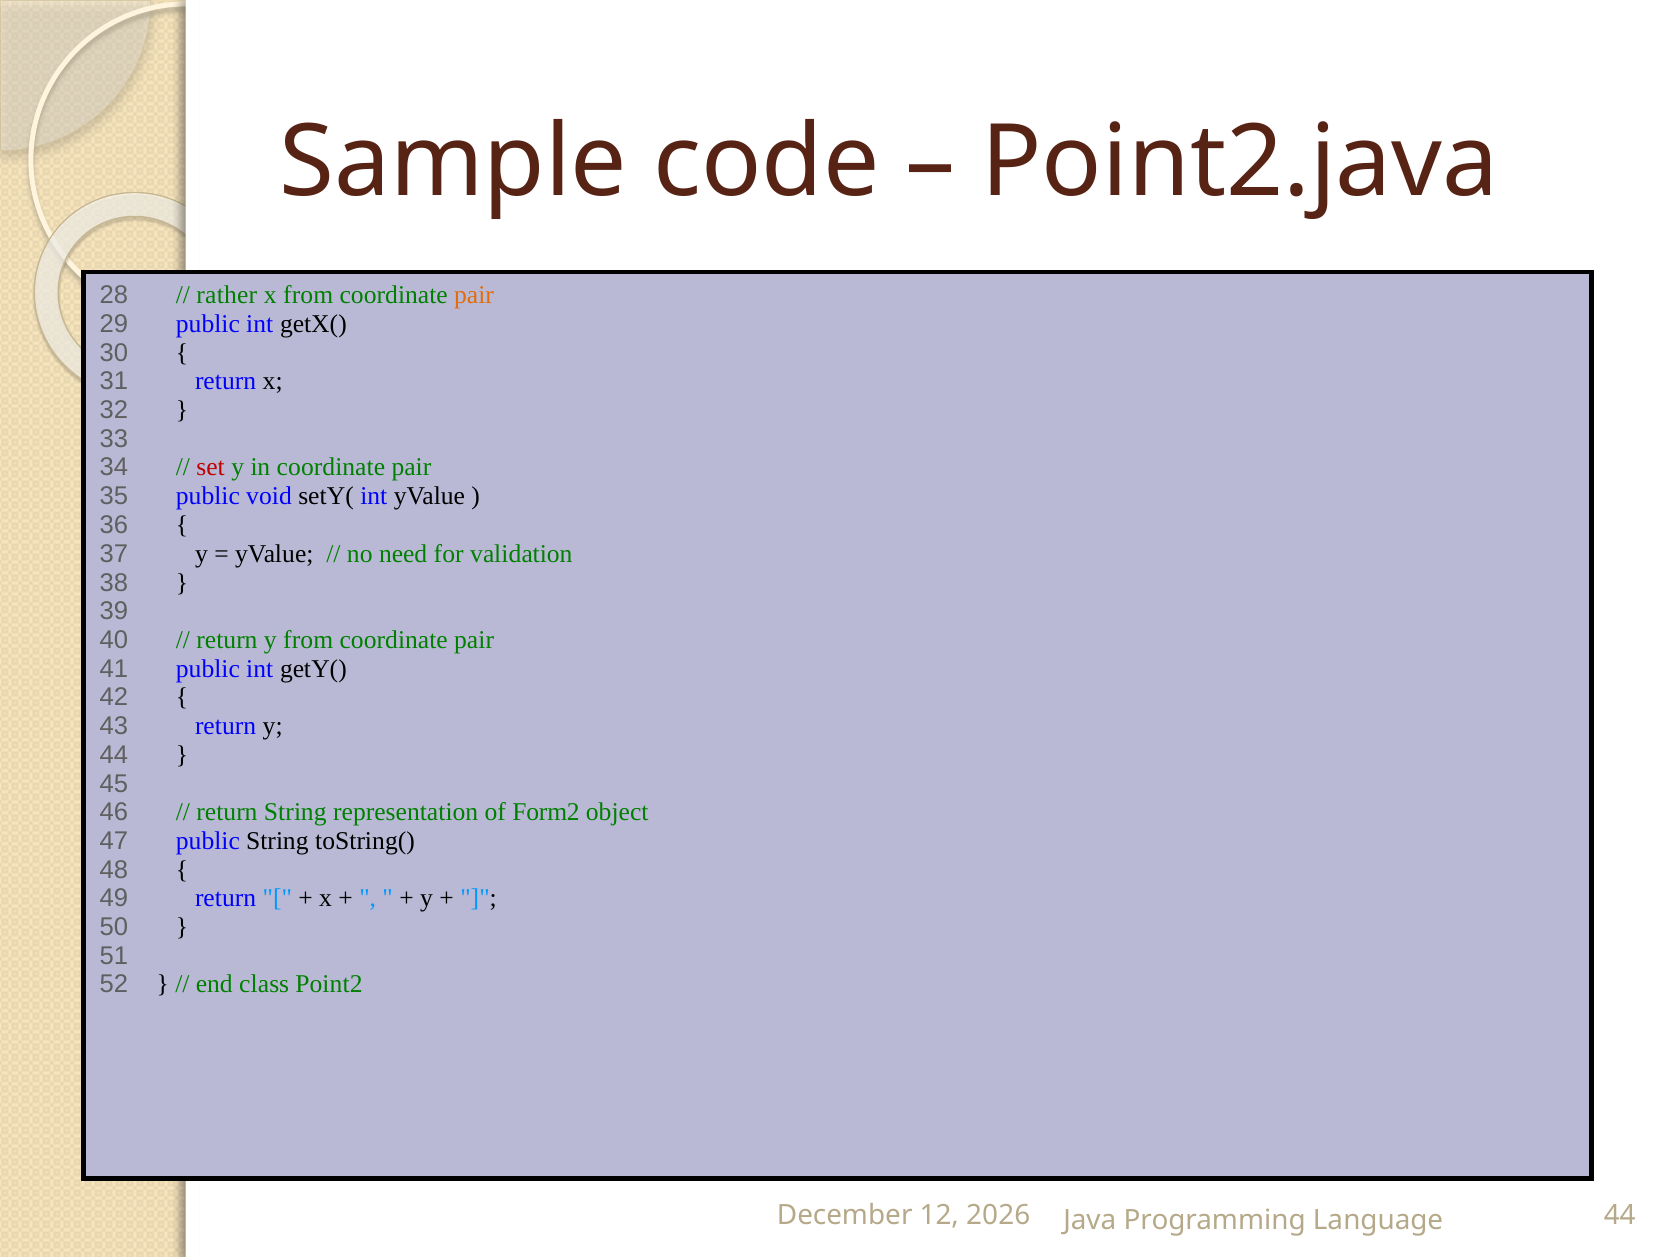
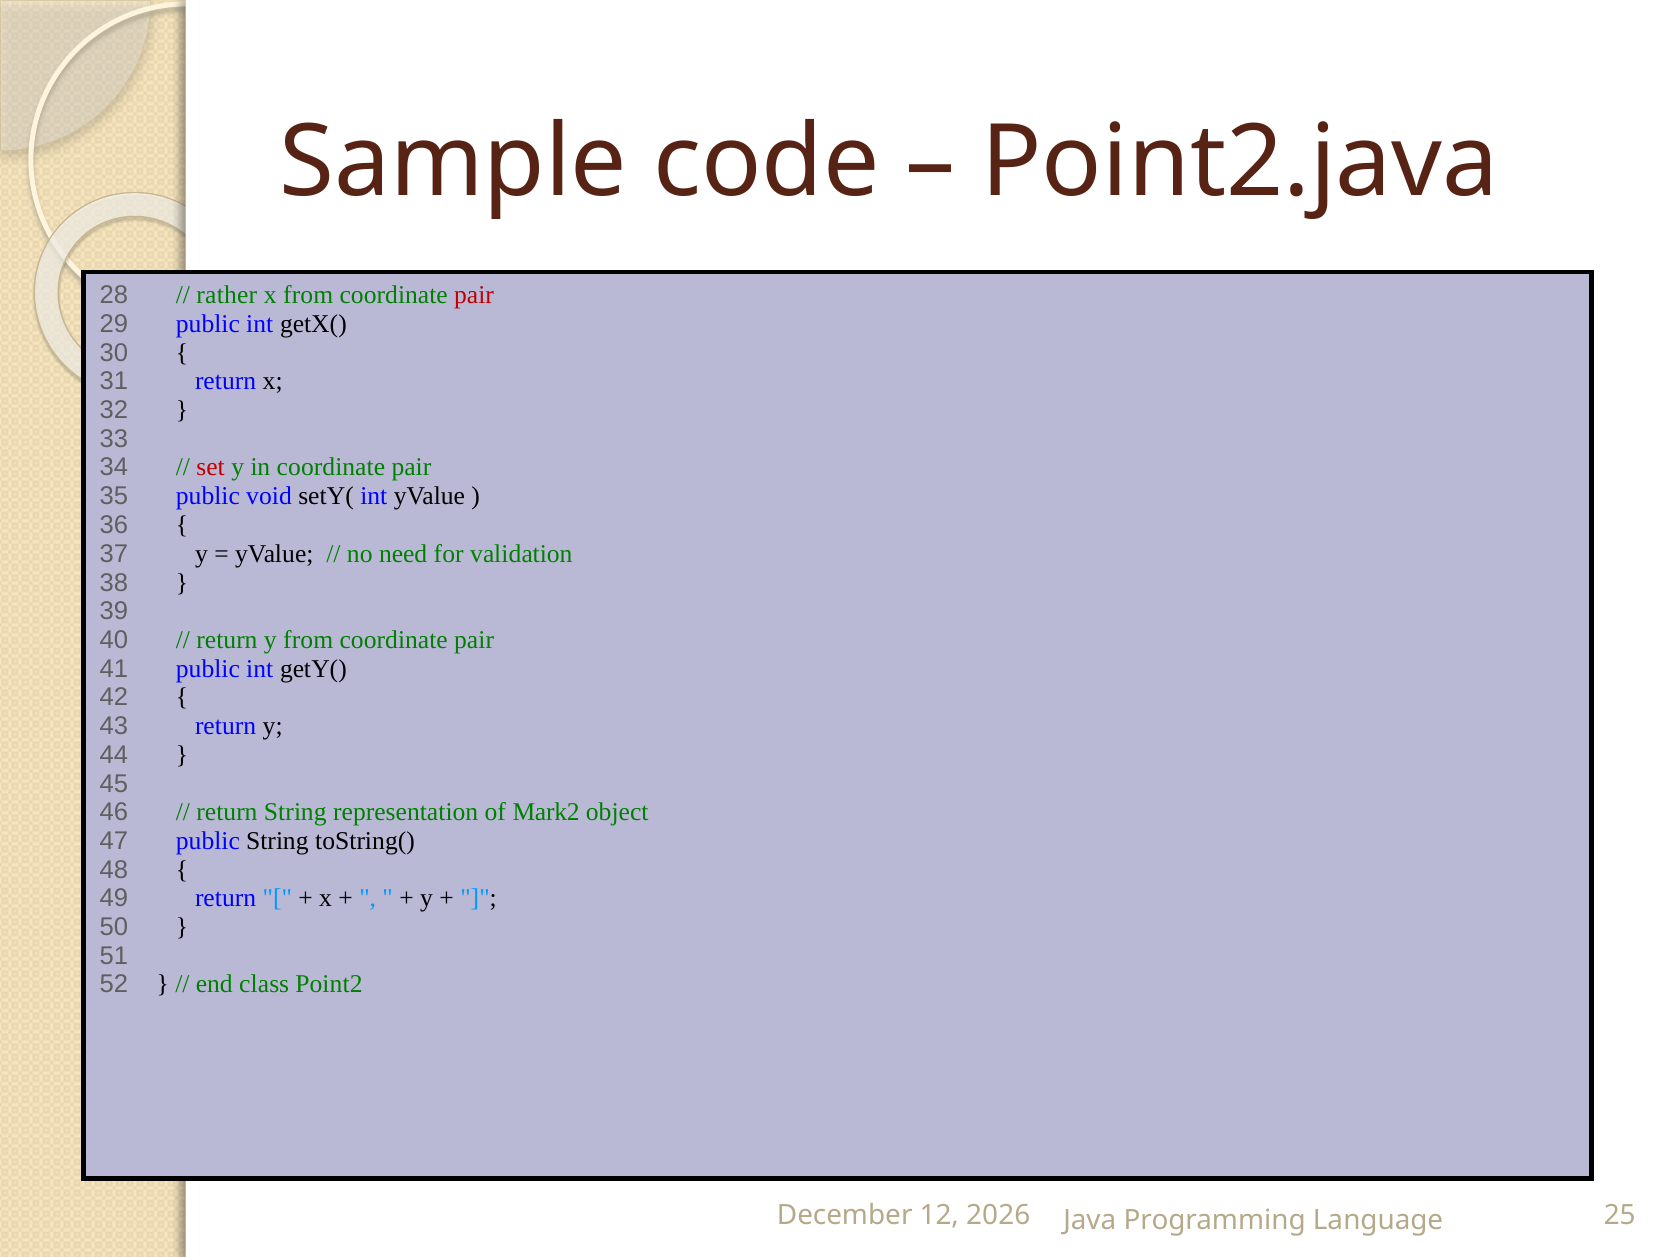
pair at (474, 295) colour: orange -> red
Form2: Form2 -> Mark2
44 at (1620, 1215): 44 -> 25
